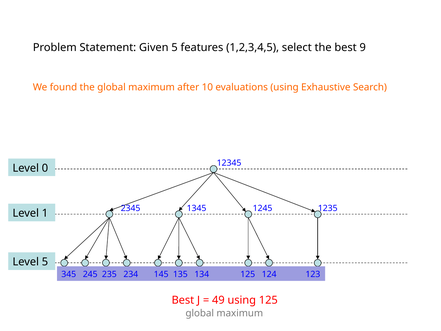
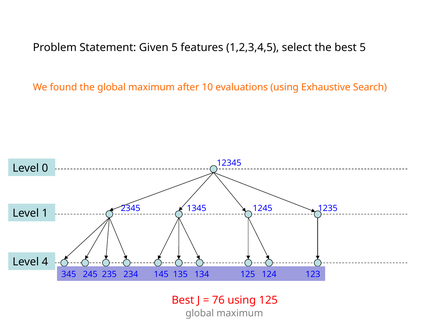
best 9: 9 -> 5
Level 5: 5 -> 4
49: 49 -> 76
